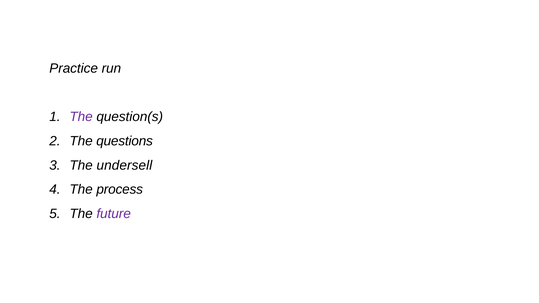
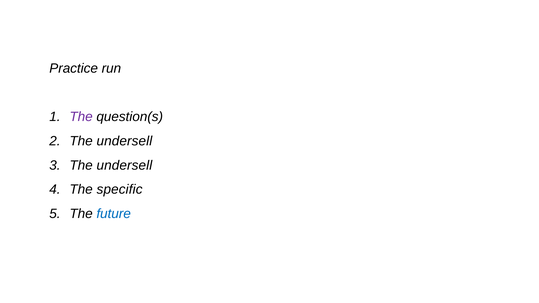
questions at (125, 141): questions -> undersell
process: process -> specific
future colour: purple -> blue
